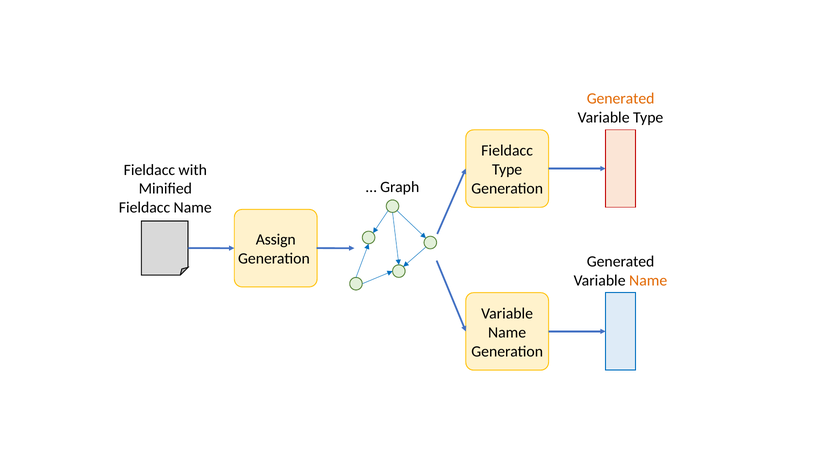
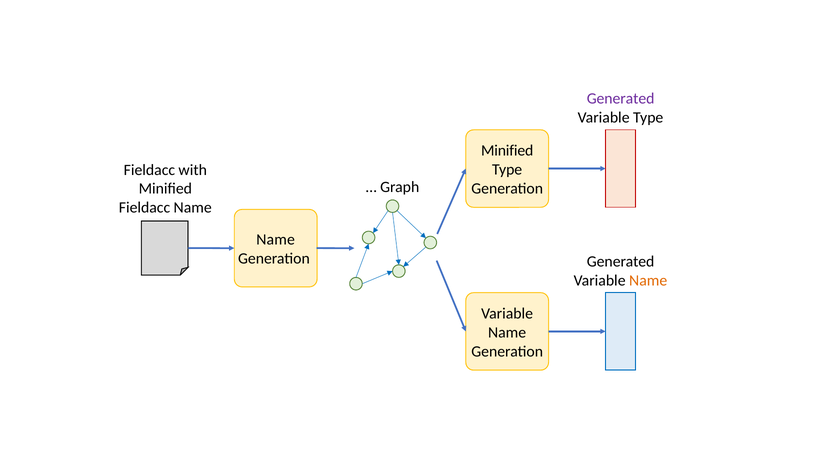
Generated at (621, 99) colour: orange -> purple
Fieldacc at (507, 151): Fieldacc -> Minified
Assign at (276, 240): Assign -> Name
